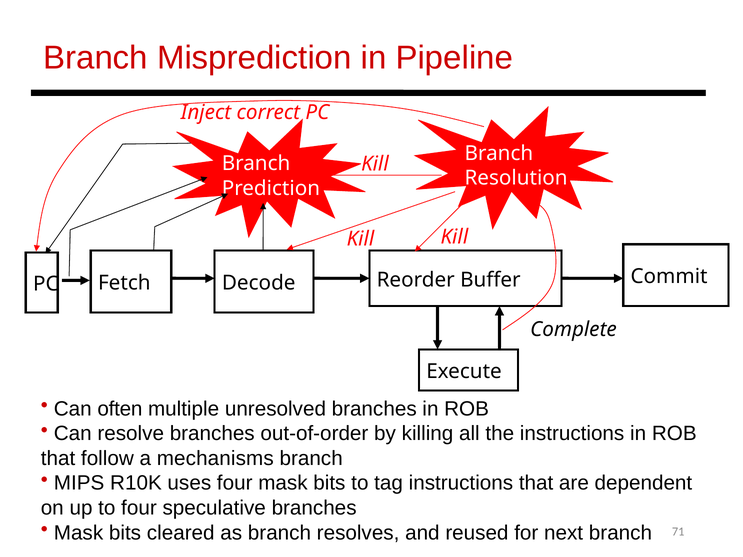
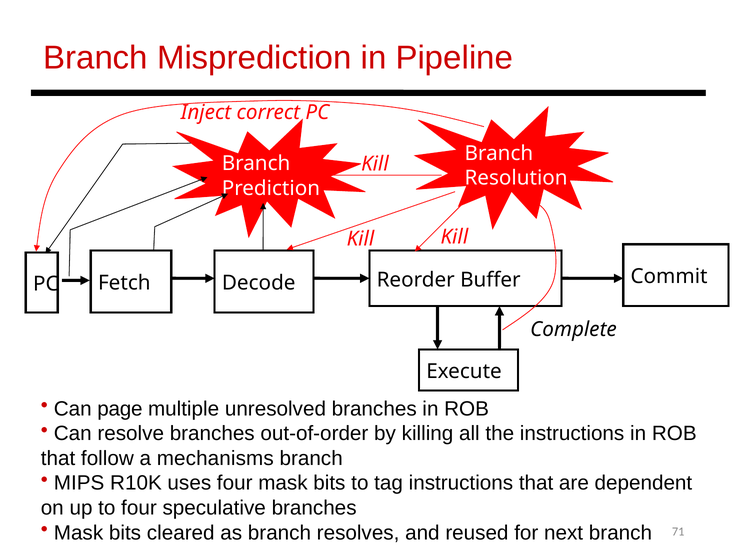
often: often -> page
